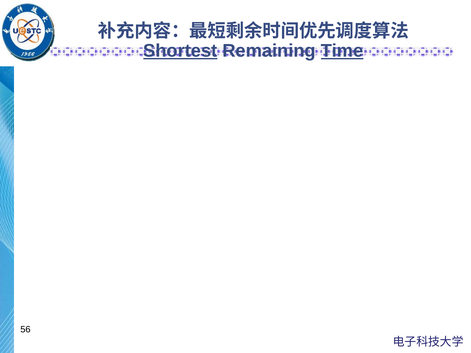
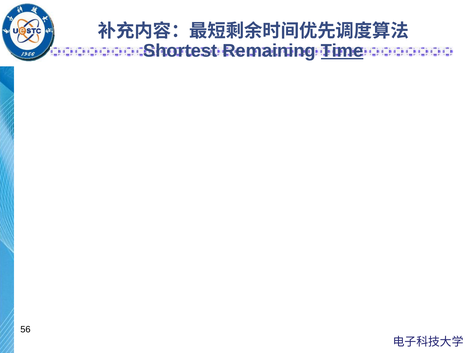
Shortest underline: present -> none
